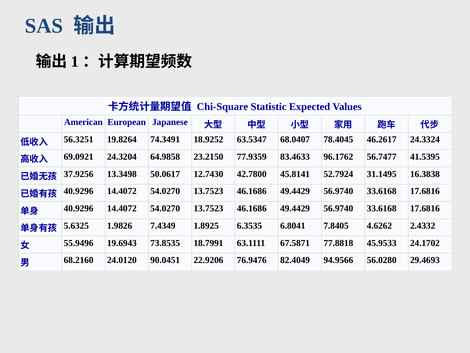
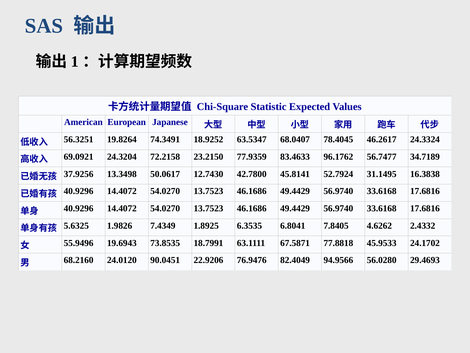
64.9858: 64.9858 -> 72.2158
41.5395: 41.5395 -> 34.7189
